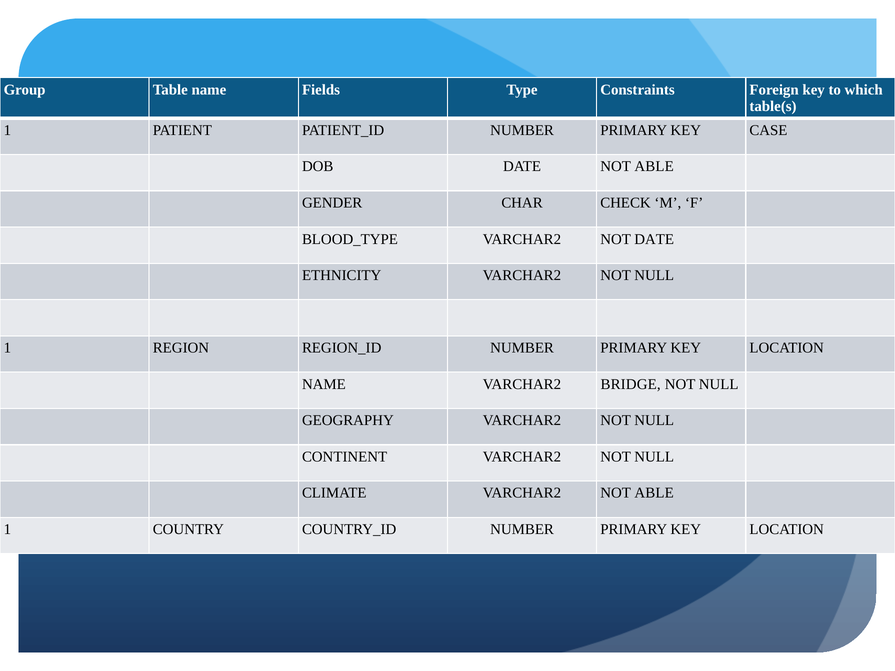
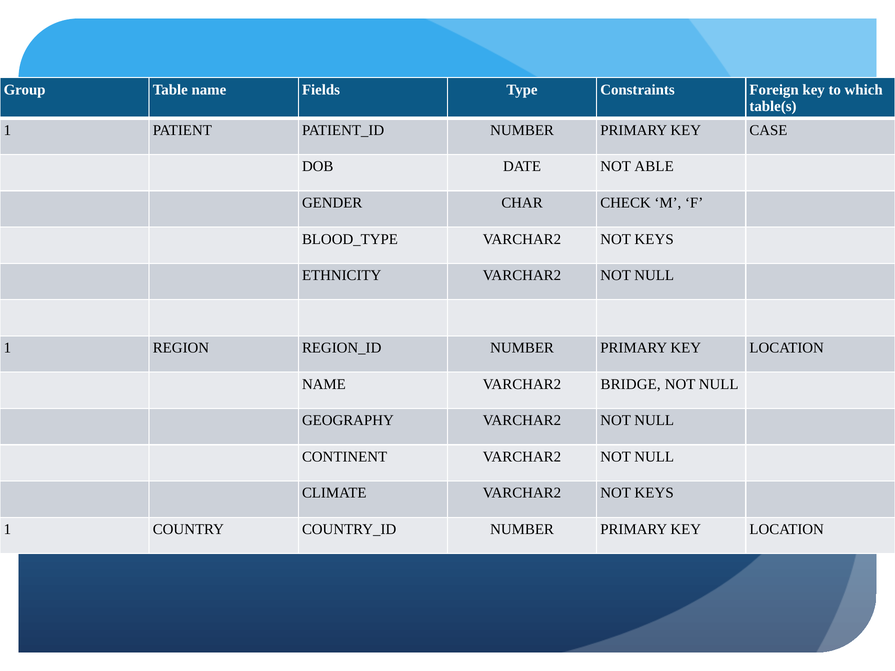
DATE at (654, 239): DATE -> KEYS
CLIMATE VARCHAR2 NOT ABLE: ABLE -> KEYS
